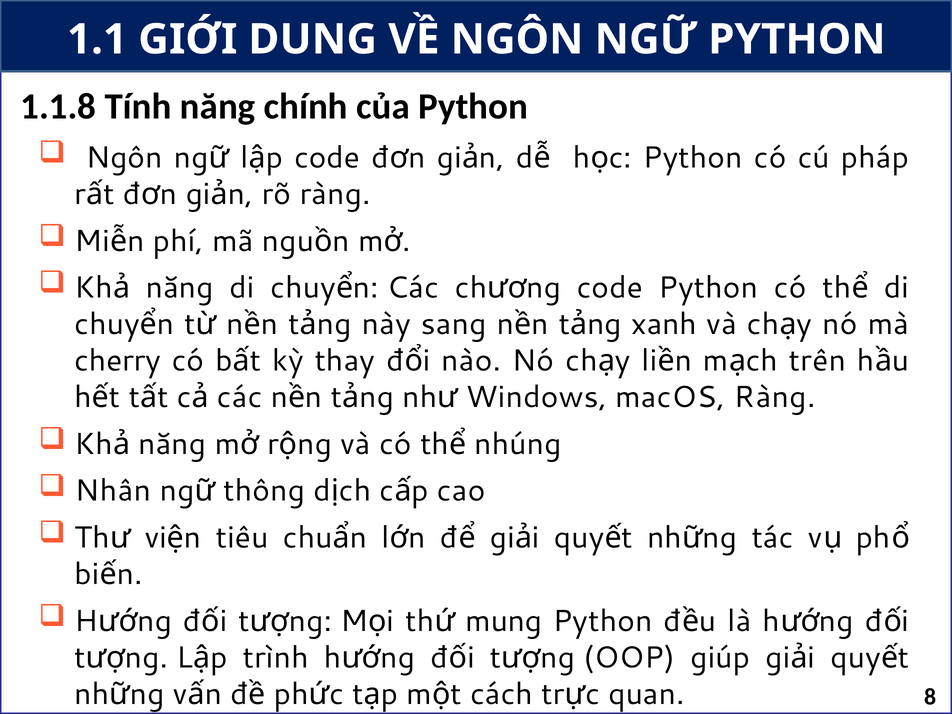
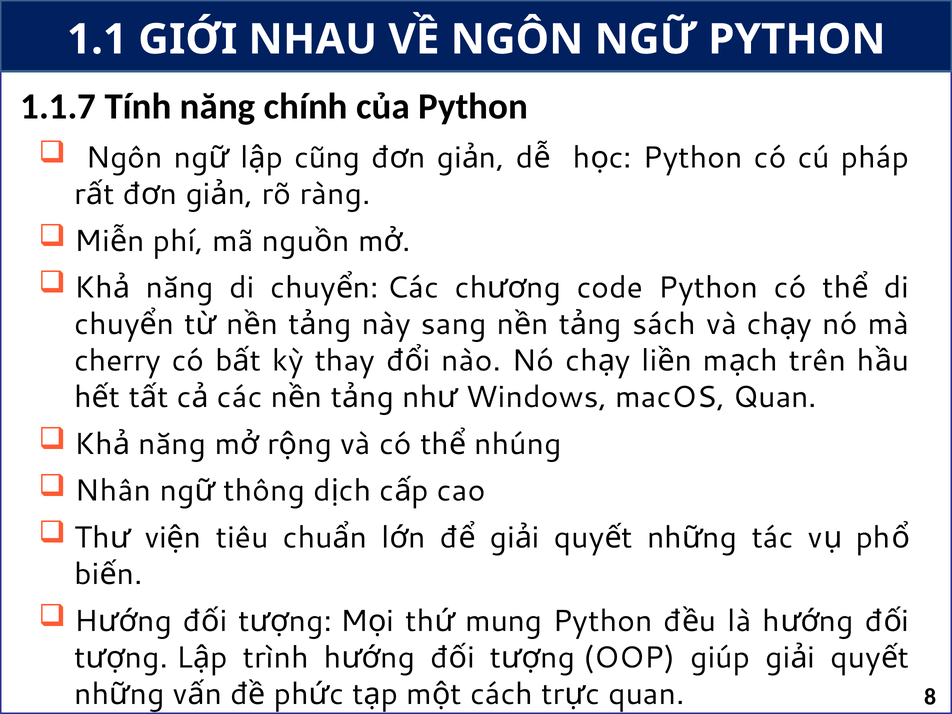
DUNG: DUNG -> NHAU
1.1.8: 1.1.8 -> 1.1.7
code at (327, 158): code -> cũng
xanh: xanh -> sách
macOS Ràng: Ràng -> Quan
